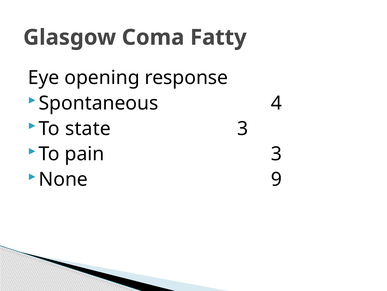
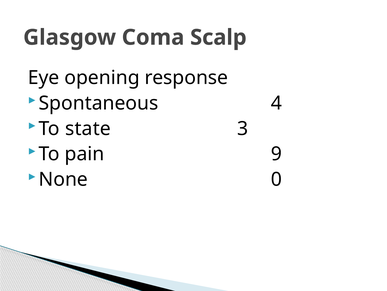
Fatty: Fatty -> Scalp
pain 3: 3 -> 9
9: 9 -> 0
